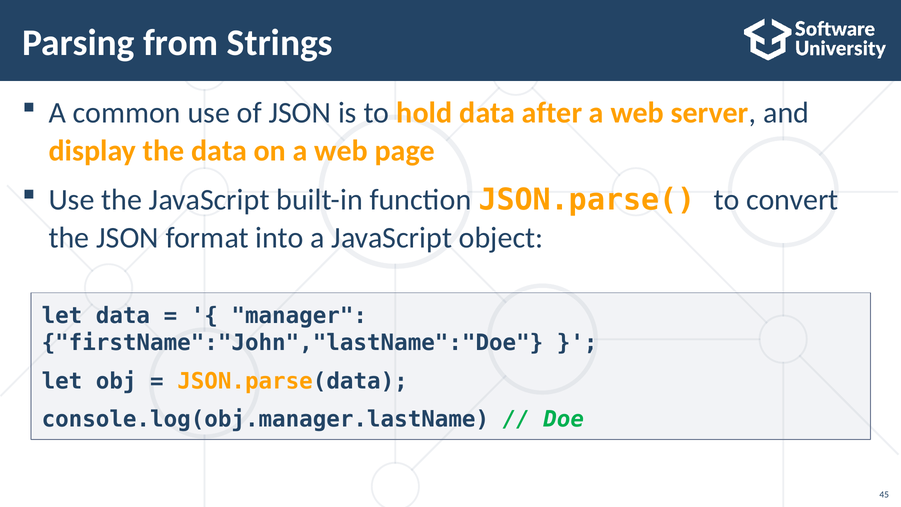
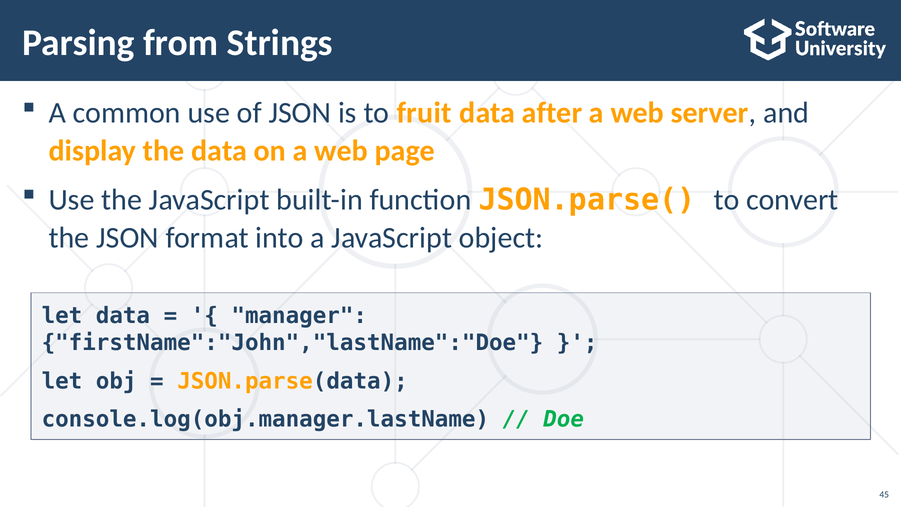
hold: hold -> fruit
